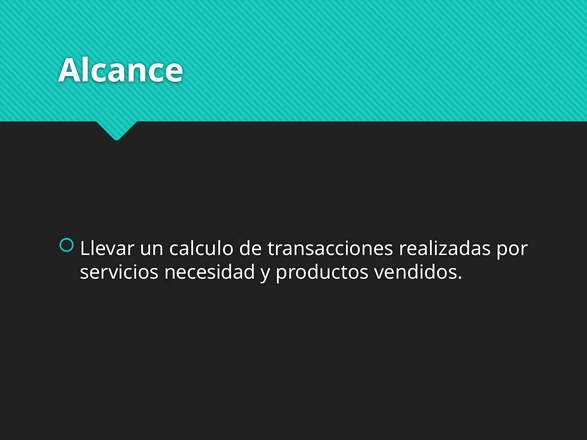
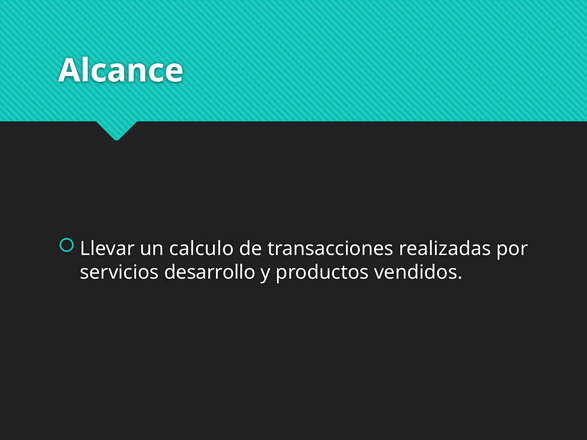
necesidad: necesidad -> desarrollo
